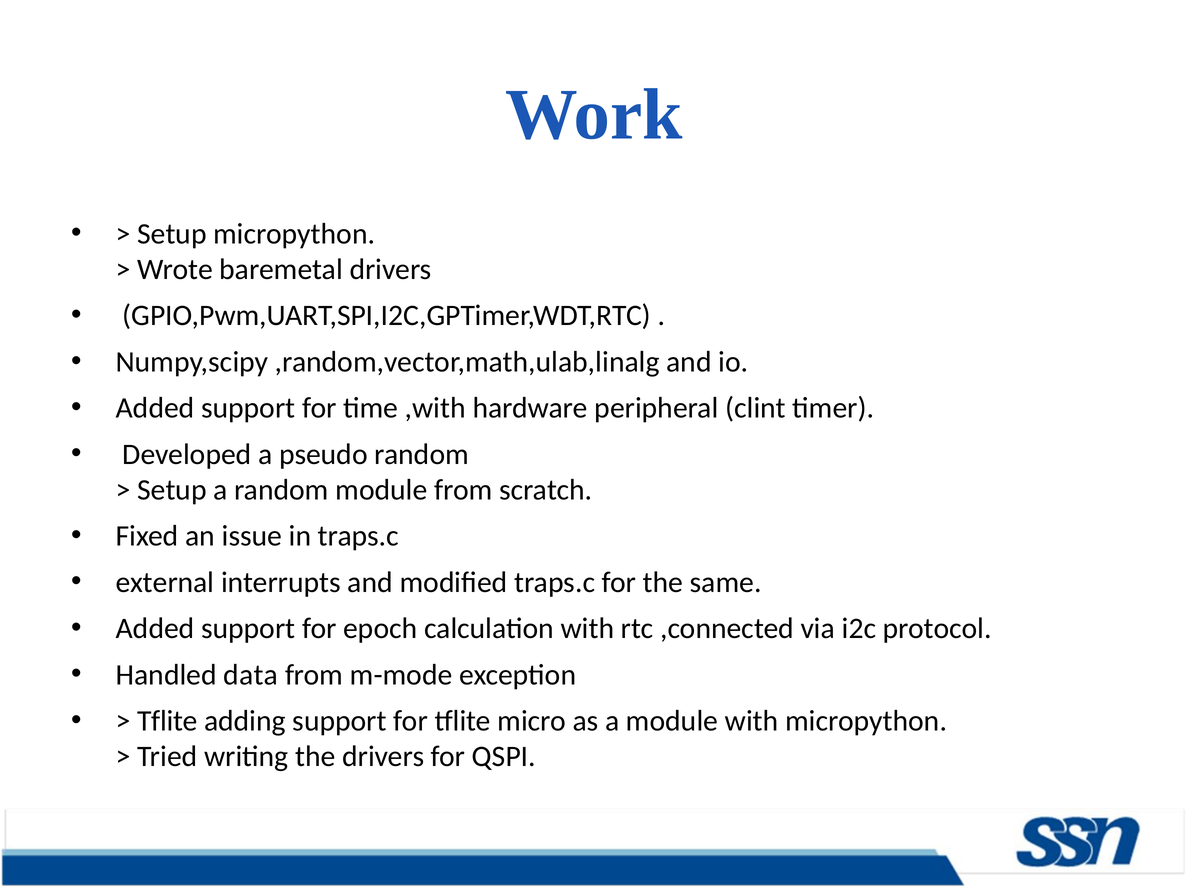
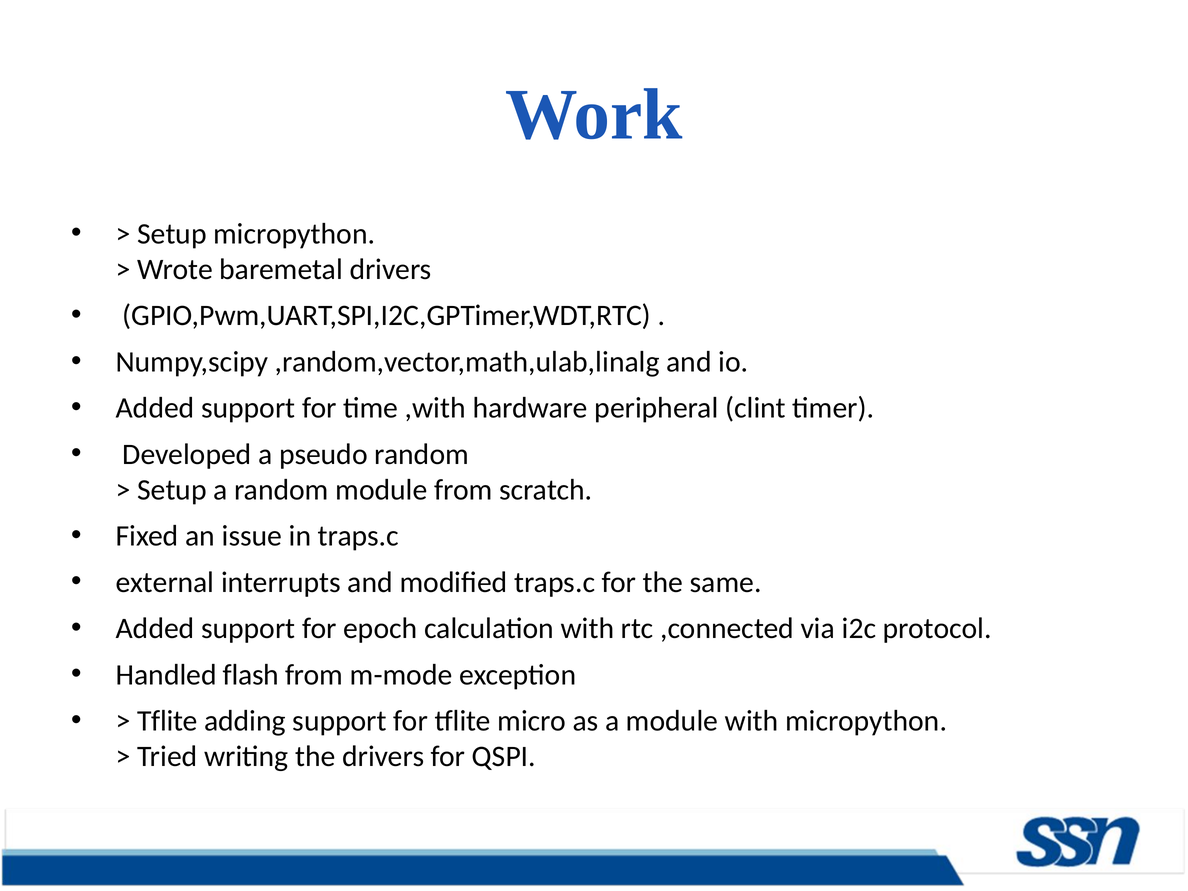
data: data -> flash
